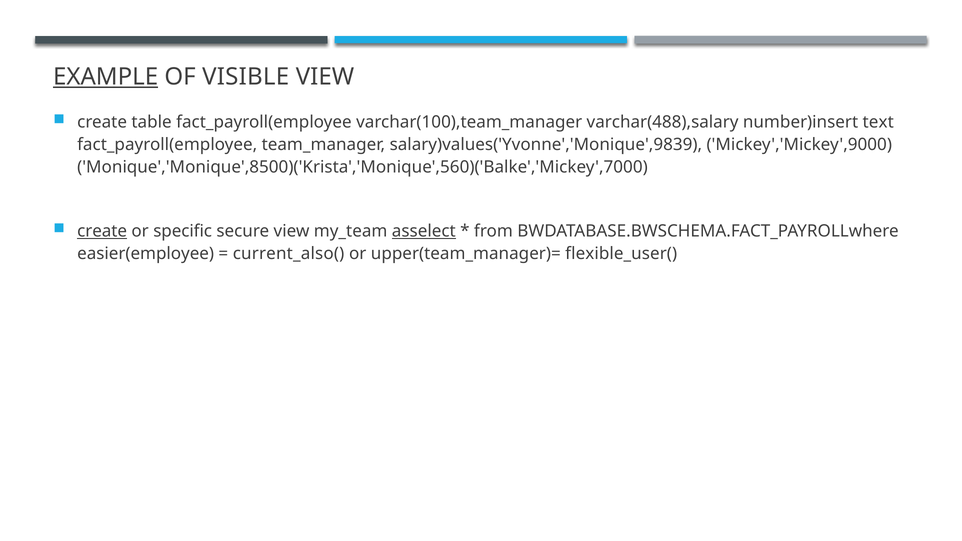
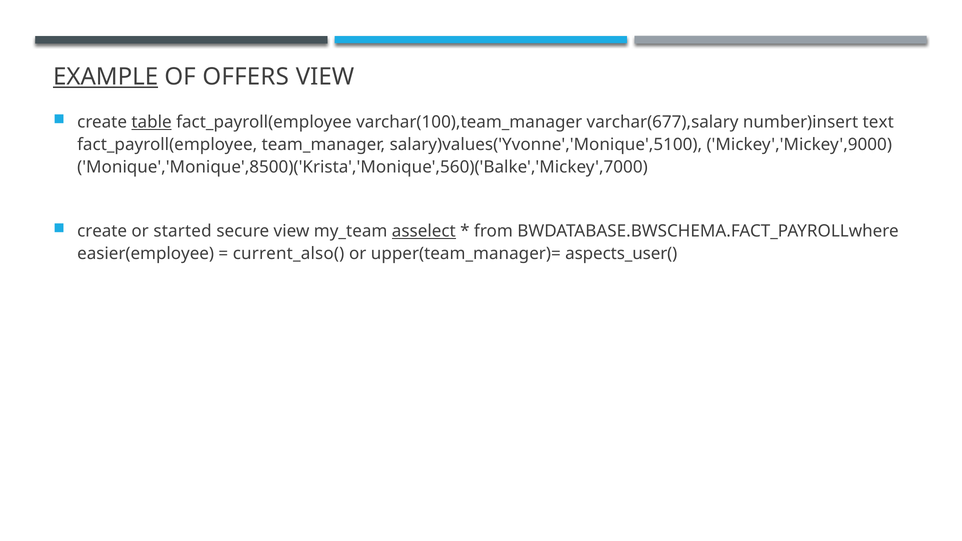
VISIBLE: VISIBLE -> OFFERS
table underline: none -> present
varchar(488),salary: varchar(488),salary -> varchar(677),salary
salary)values('Yvonne','Monique',9839: salary)values('Yvonne','Monique',9839 -> salary)values('Yvonne','Monique',5100
create at (102, 231) underline: present -> none
specific: specific -> started
flexible_user(: flexible_user( -> aspects_user(
